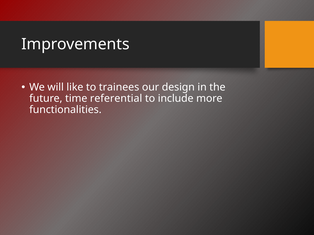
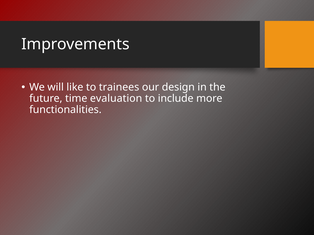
referential: referential -> evaluation
